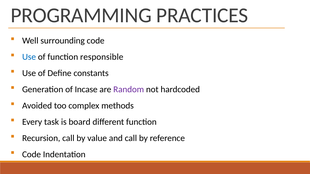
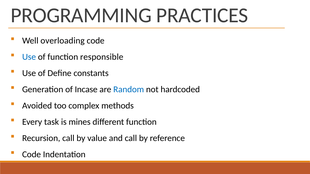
surrounding: surrounding -> overloading
Random colour: purple -> blue
board: board -> mines
